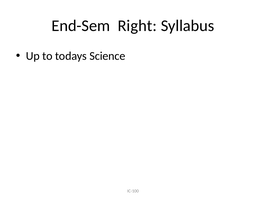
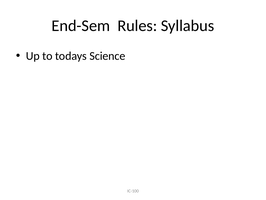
Right: Right -> Rules
